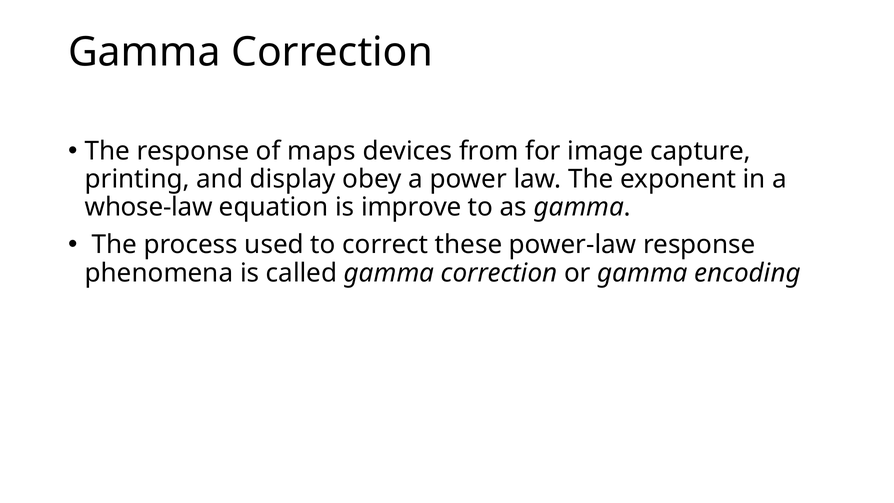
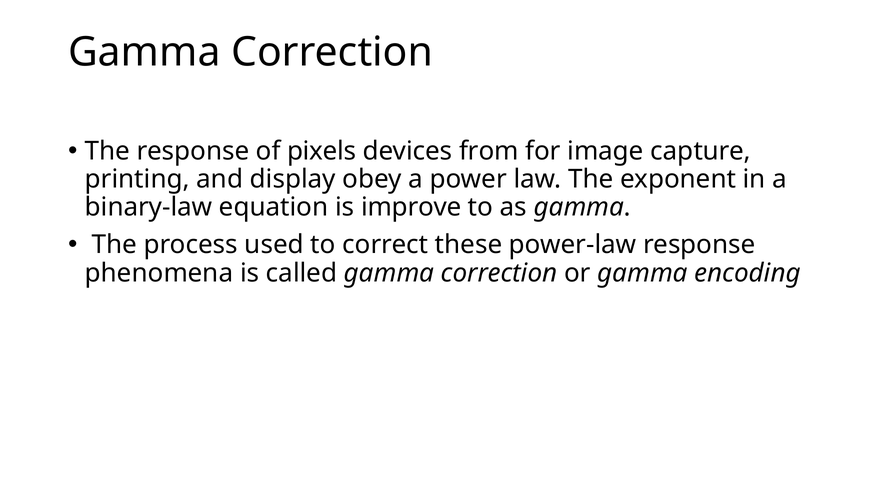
maps: maps -> pixels
whose-law: whose-law -> binary-law
